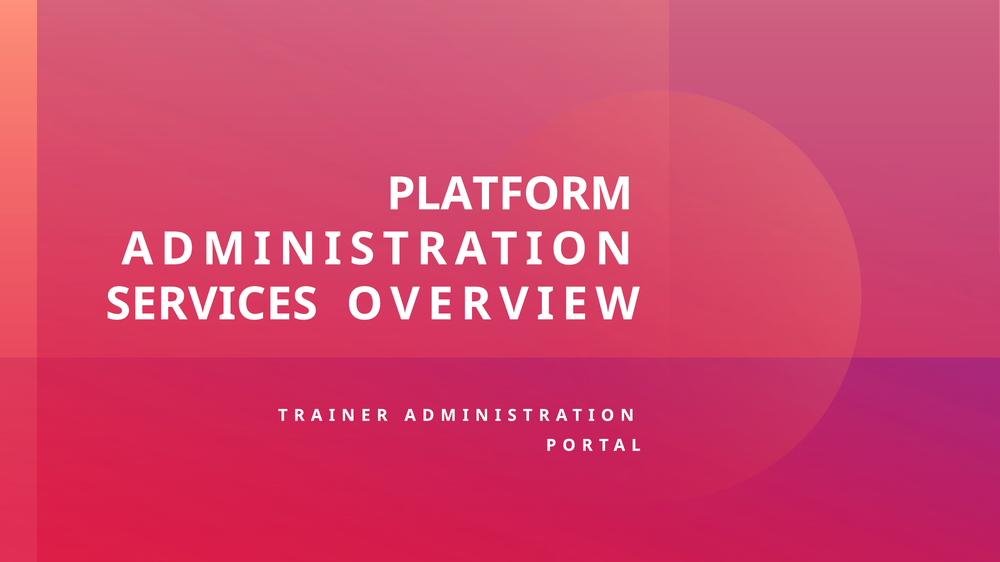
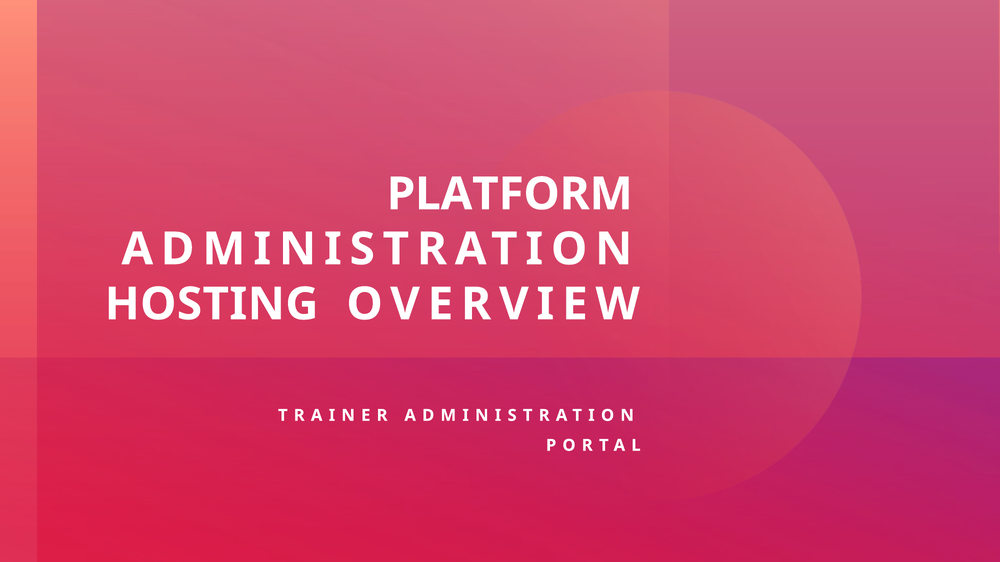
SERVICES: SERVICES -> HOSTING
